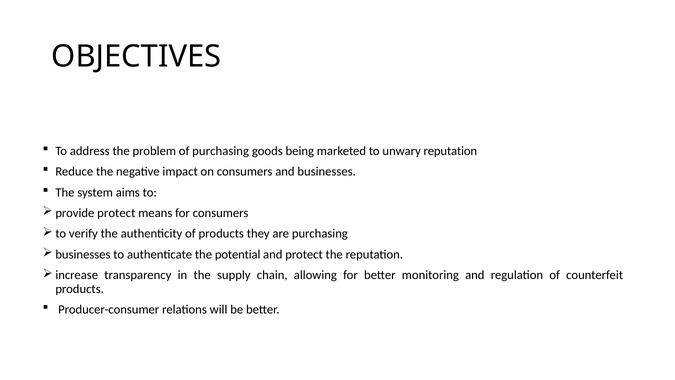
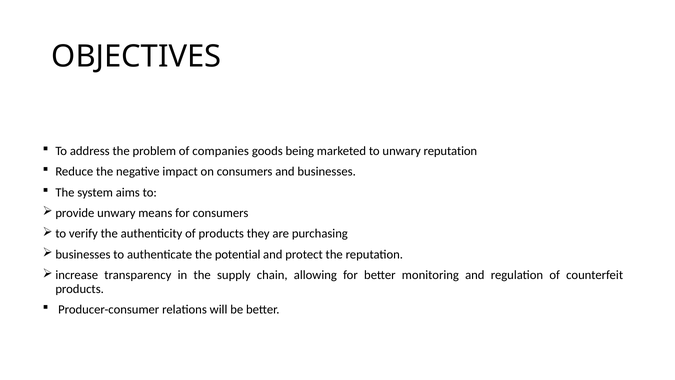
of purchasing: purchasing -> companies
protect at (116, 213): protect -> unwary
